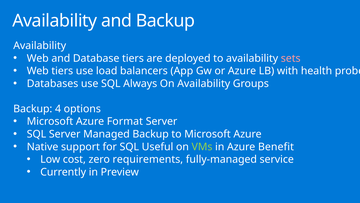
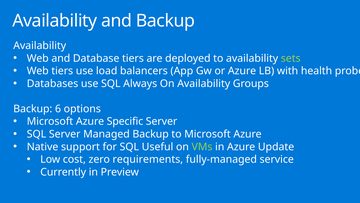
sets colour: pink -> light green
4: 4 -> 6
Format: Format -> Specific
Benefit: Benefit -> Update
